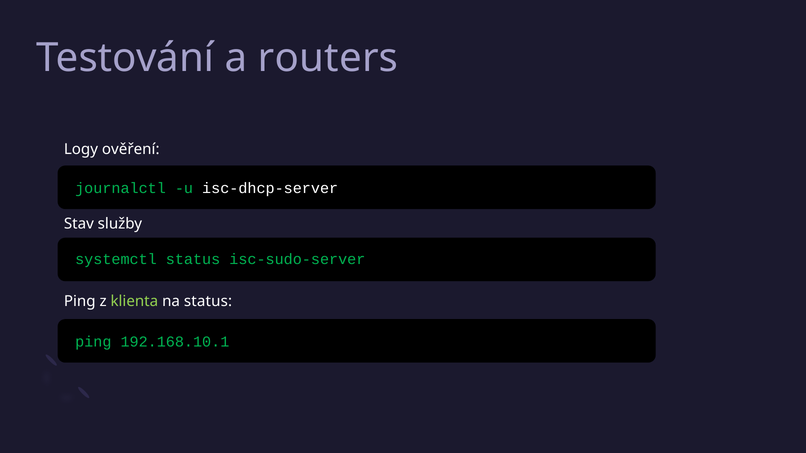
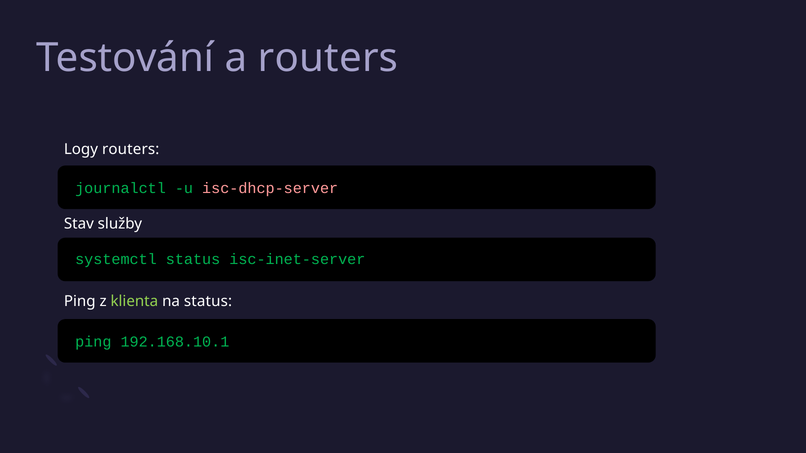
Logy ověření: ověření -> routers
isc-dhcp-server colour: white -> pink
isc-sudo-server: isc-sudo-server -> isc-inet-server
